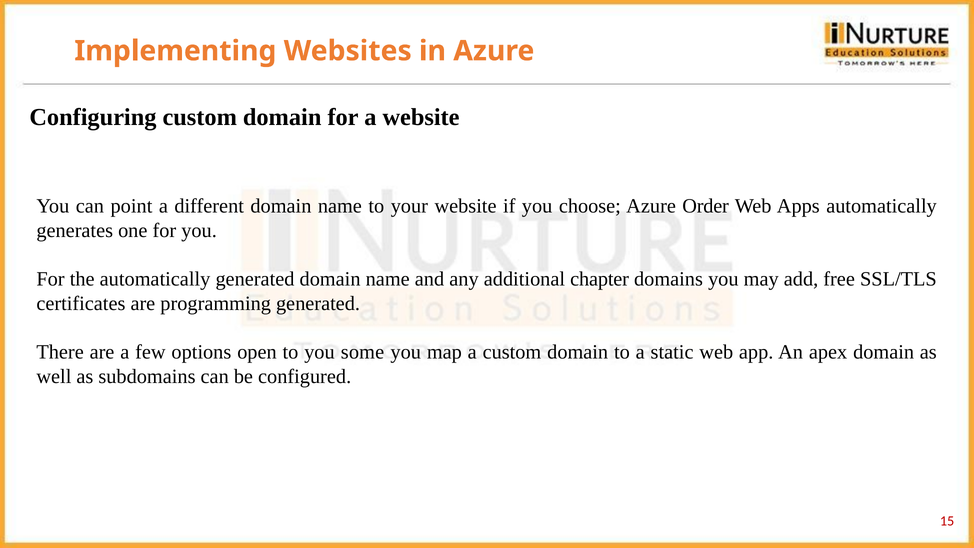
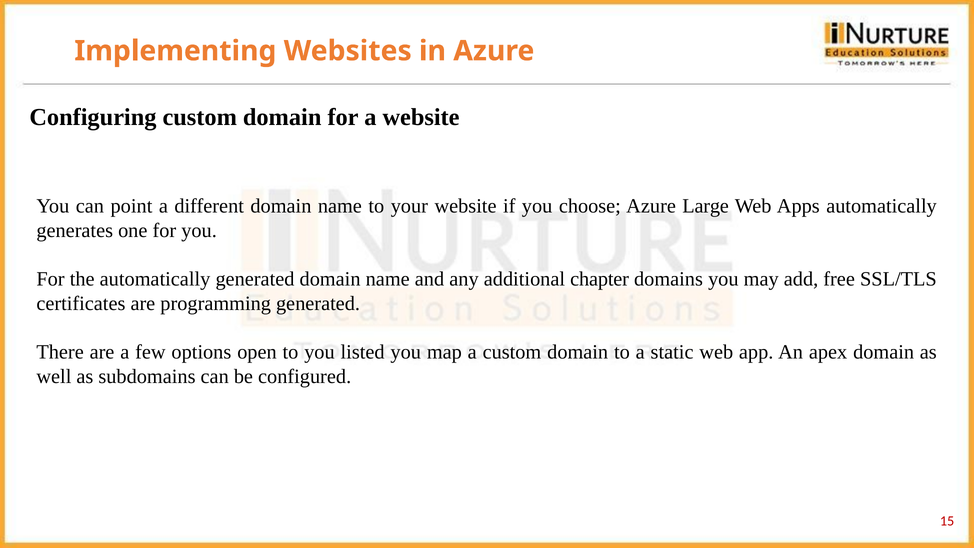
Order: Order -> Large
some: some -> listed
